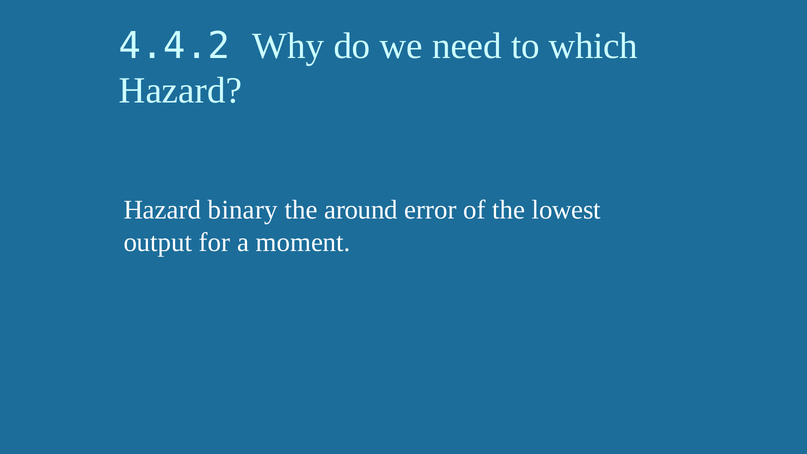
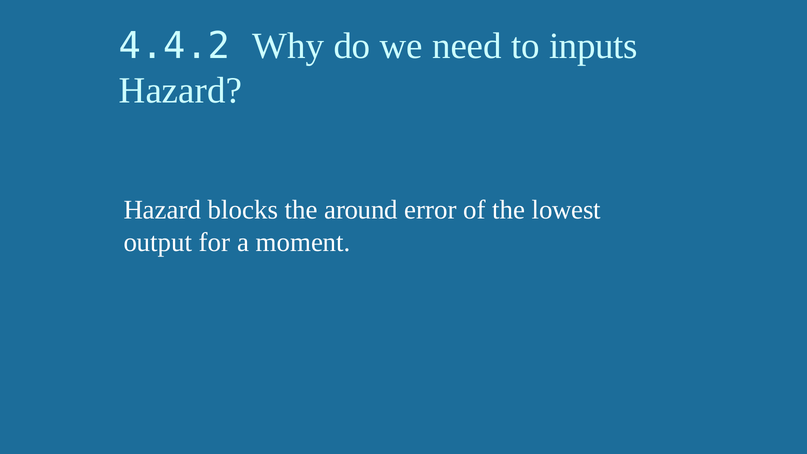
which: which -> inputs
binary: binary -> blocks
